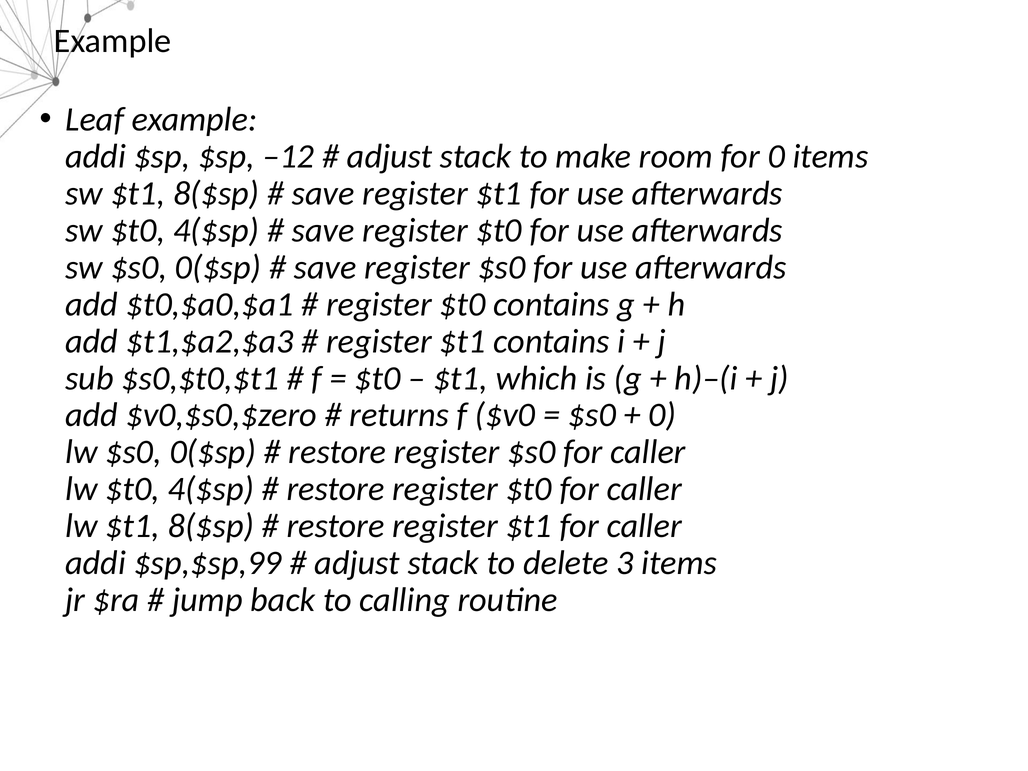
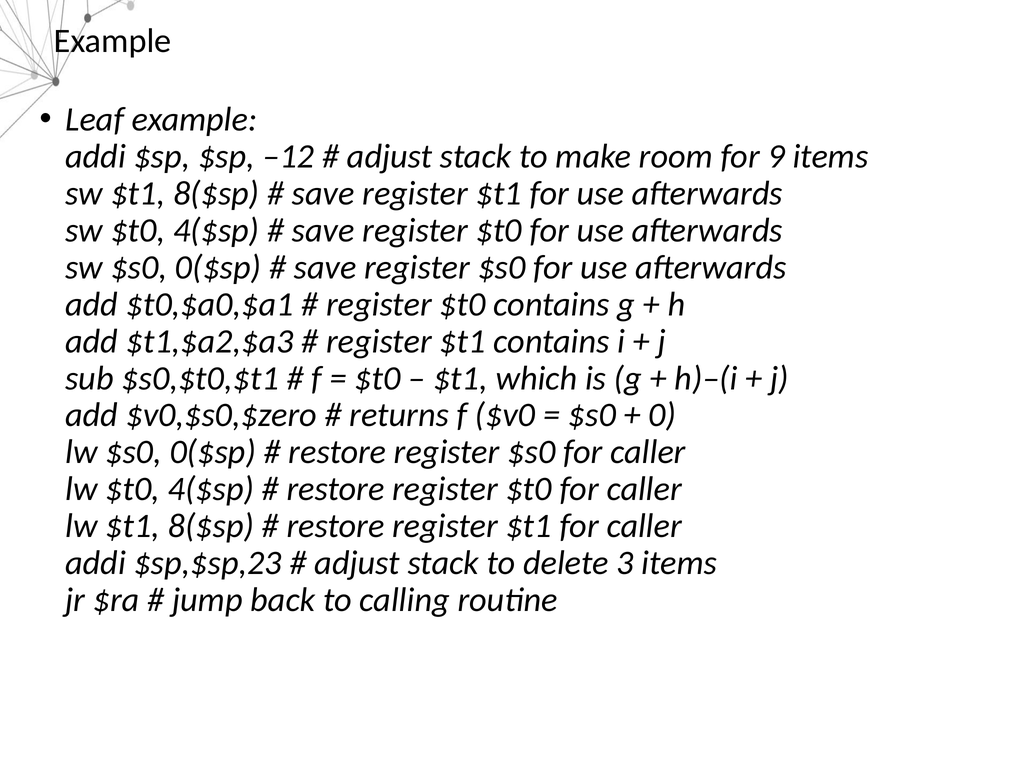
for 0: 0 -> 9
$sp,$sp,99: $sp,$sp,99 -> $sp,$sp,23
